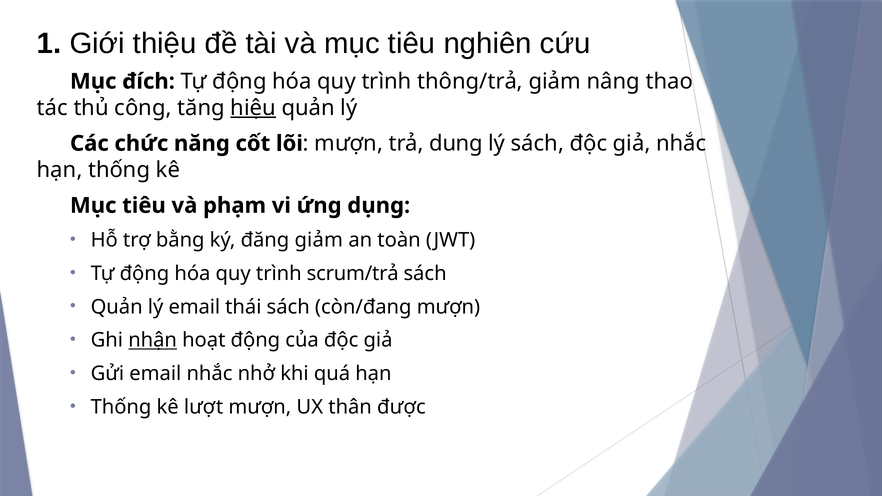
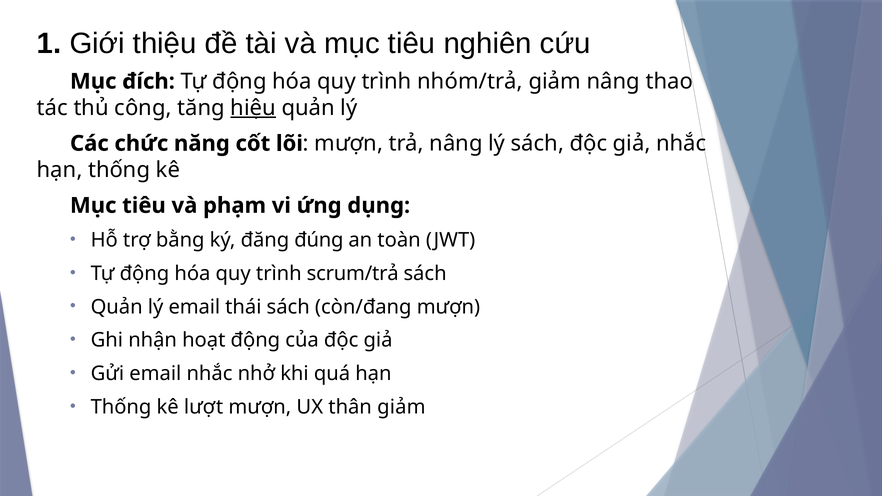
thông/trả: thông/trả -> nhóm/trả
trả dung: dung -> nâng
đăng giảm: giảm -> đúng
nhận underline: present -> none
thân được: được -> giảm
